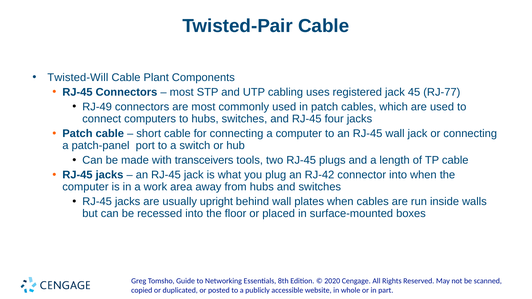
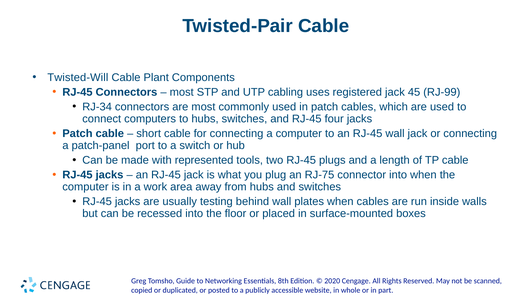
RJ-77: RJ-77 -> RJ-99
RJ-49: RJ-49 -> RJ-34
transceivers: transceivers -> represented
RJ-42: RJ-42 -> RJ-75
upright: upright -> testing
